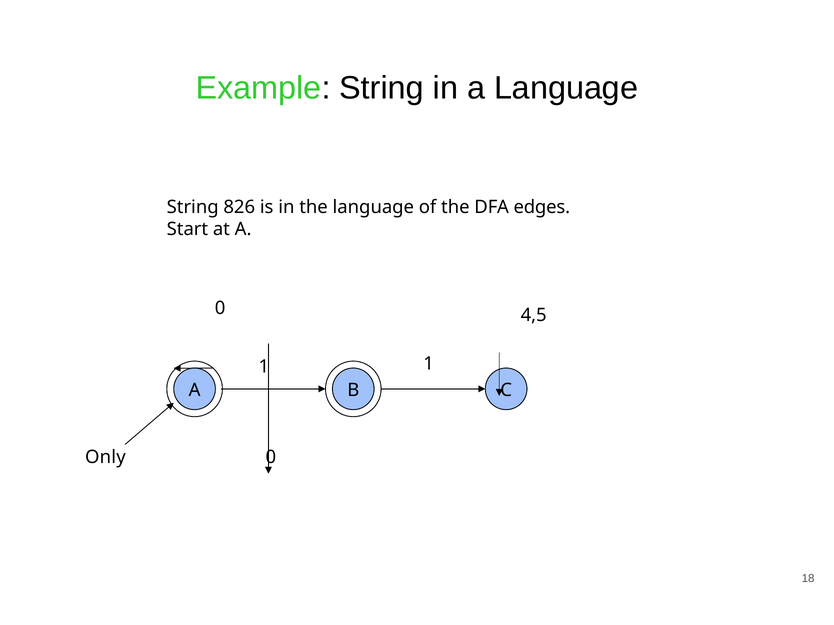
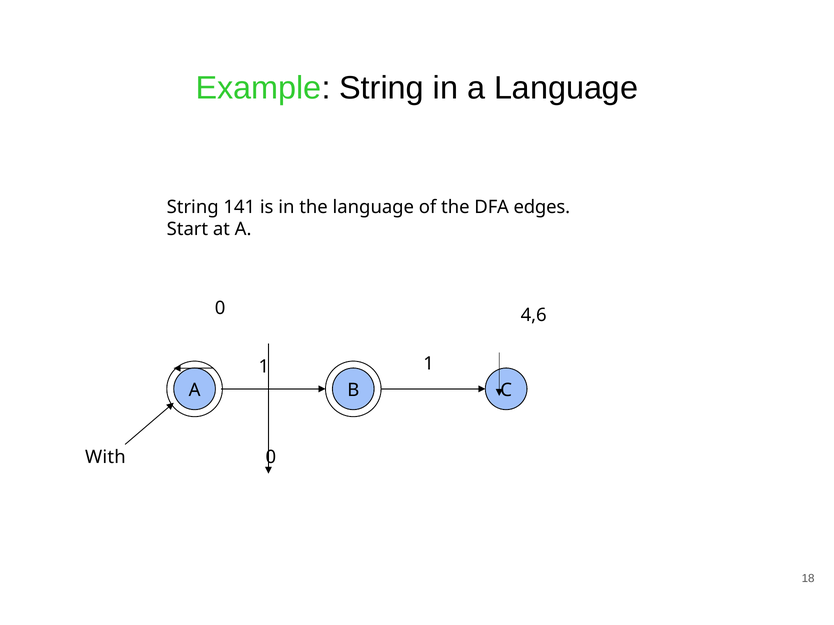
826: 826 -> 141
4,5: 4,5 -> 4,6
Only: Only -> With
